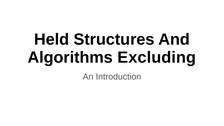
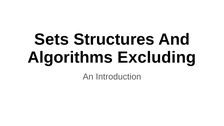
Held: Held -> Sets
